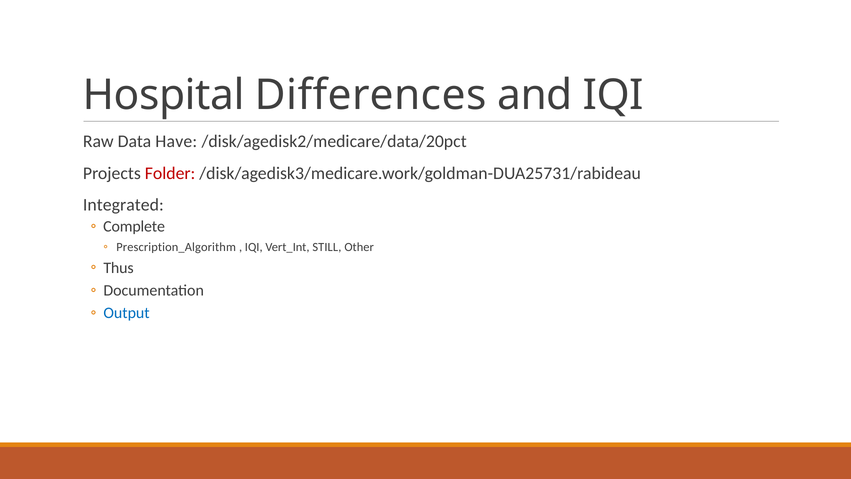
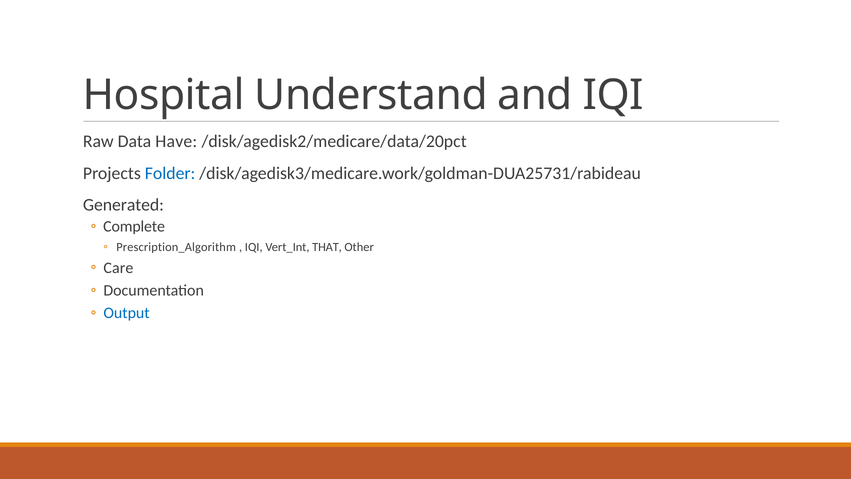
Differences: Differences -> Understand
Folder colour: red -> blue
Integrated: Integrated -> Generated
STILL: STILL -> THAT
Thus: Thus -> Care
